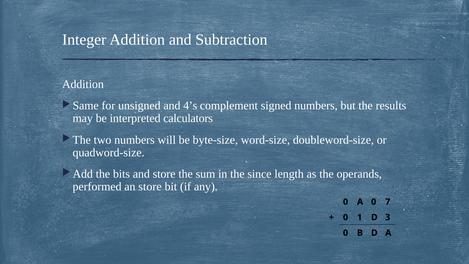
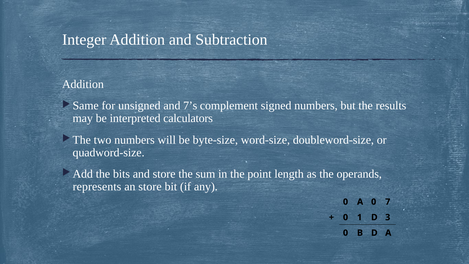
4’s: 4’s -> 7’s
since: since -> point
performed: performed -> represents
